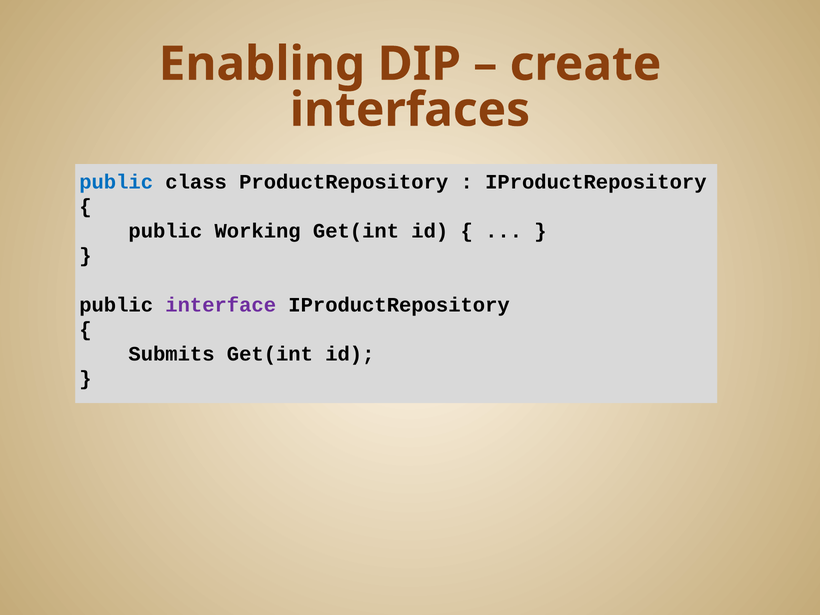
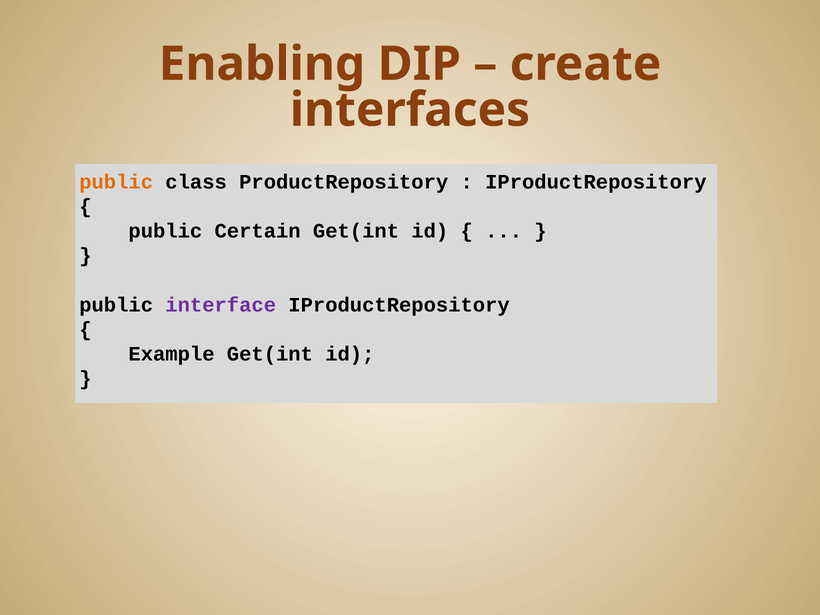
public at (116, 182) colour: blue -> orange
Working: Working -> Certain
Submits: Submits -> Example
